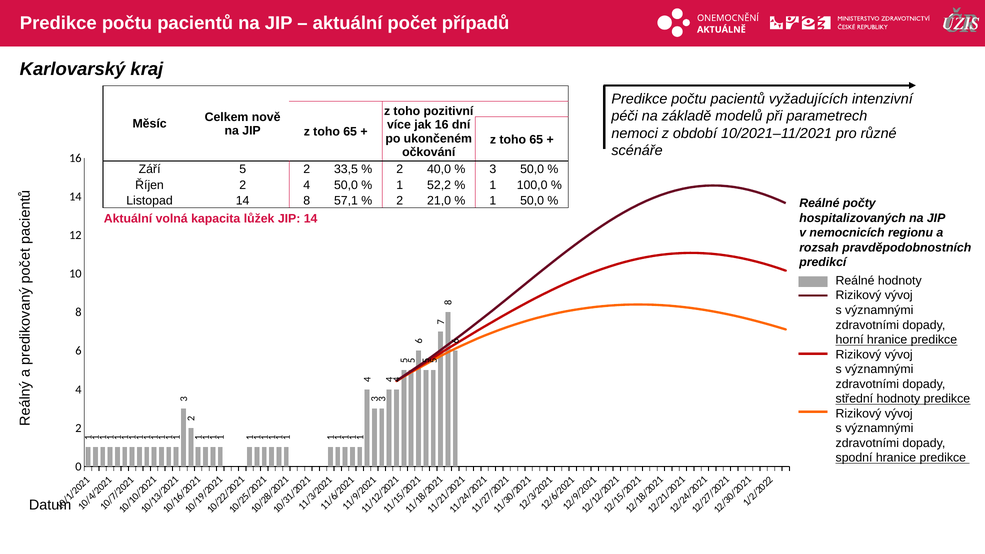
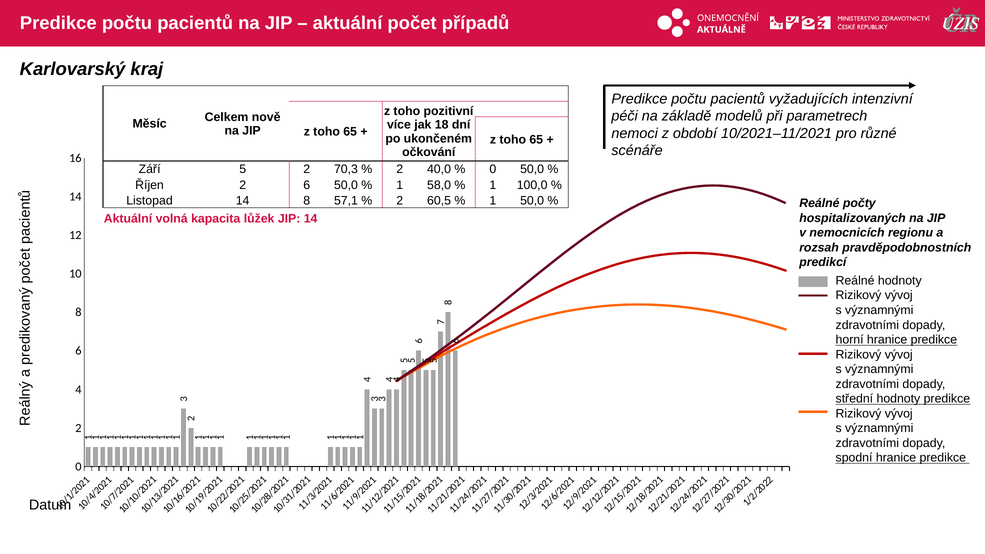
jak 16: 16 -> 18
33,5: 33,5 -> 70,3
3 at (493, 169): 3 -> 0
Říjen 2 4: 4 -> 6
52,2: 52,2 -> 58,0
21,0: 21,0 -> 60,5
